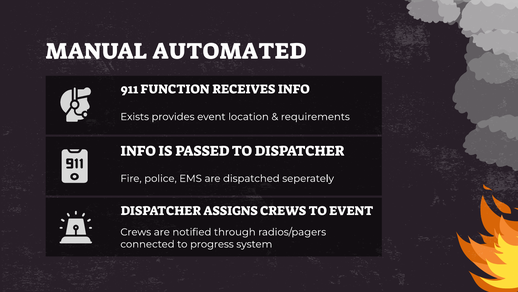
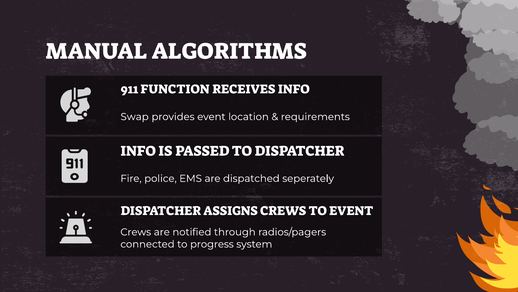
AUTOMATED: AUTOMATED -> ALGORITHMS
Exists: Exists -> Swap
